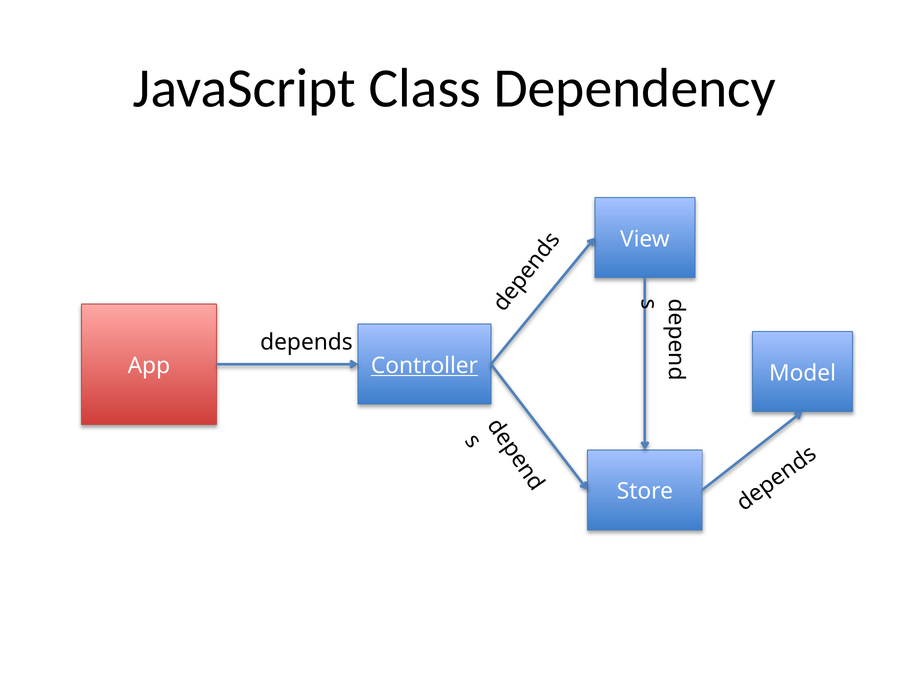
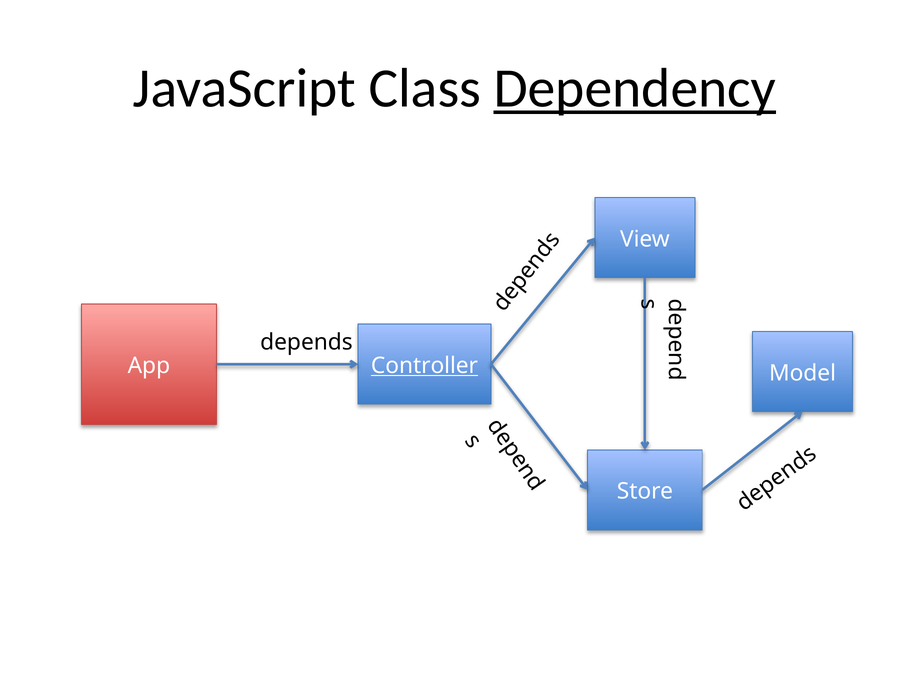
Dependency underline: none -> present
